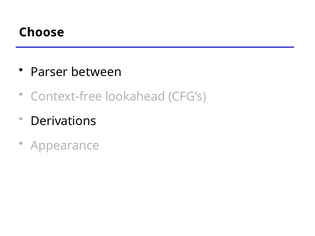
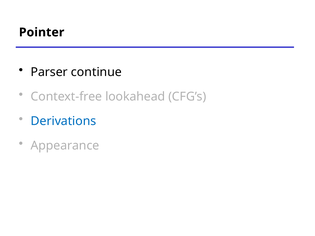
Choose: Choose -> Pointer
between: between -> continue
Derivations colour: black -> blue
